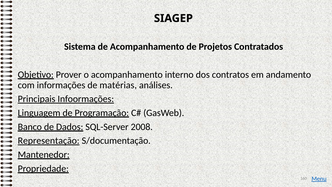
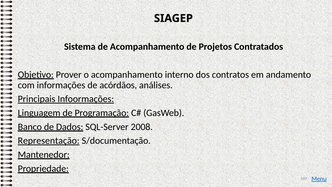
matérias: matérias -> acórdãos
